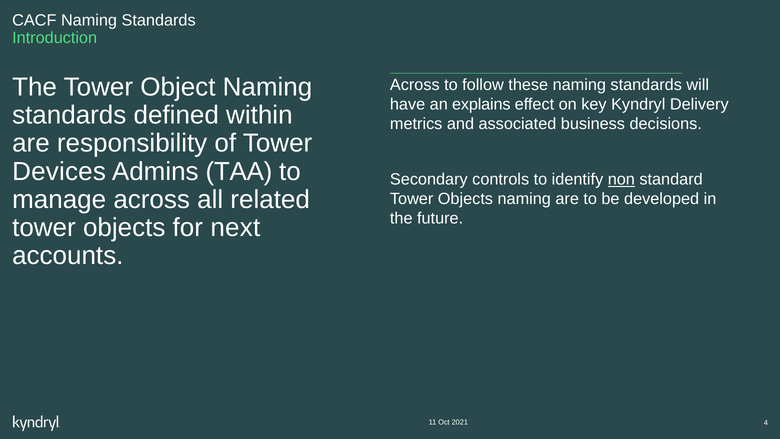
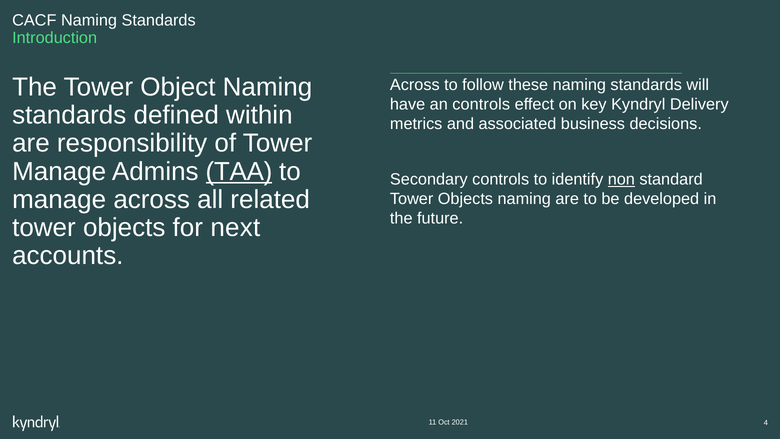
an explains: explains -> controls
Devices at (59, 171): Devices -> Manage
TAA underline: none -> present
